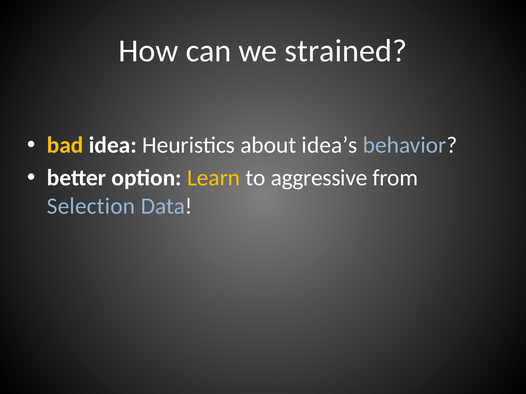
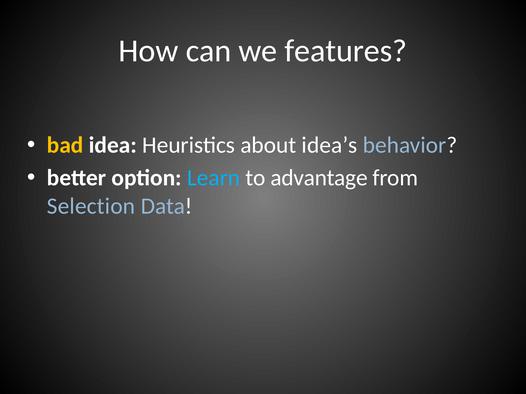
strained: strained -> features
Learn colour: yellow -> light blue
aggressive: aggressive -> advantage
